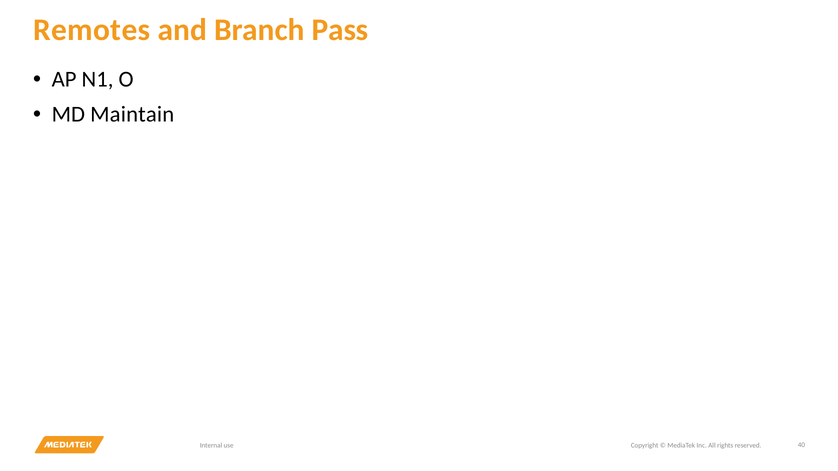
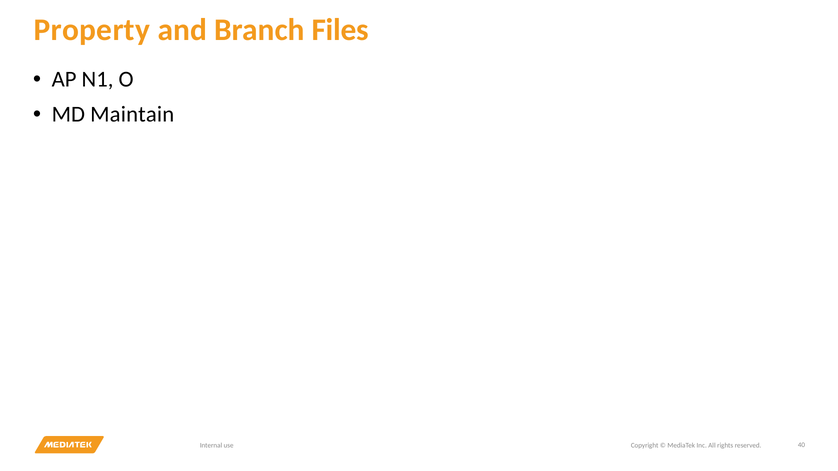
Remotes: Remotes -> Property
Pass: Pass -> Files
